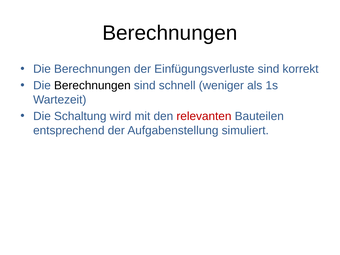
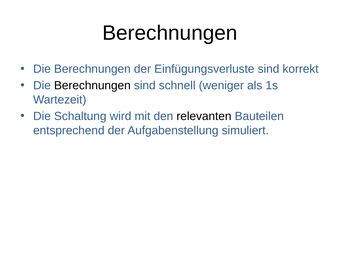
relevanten colour: red -> black
